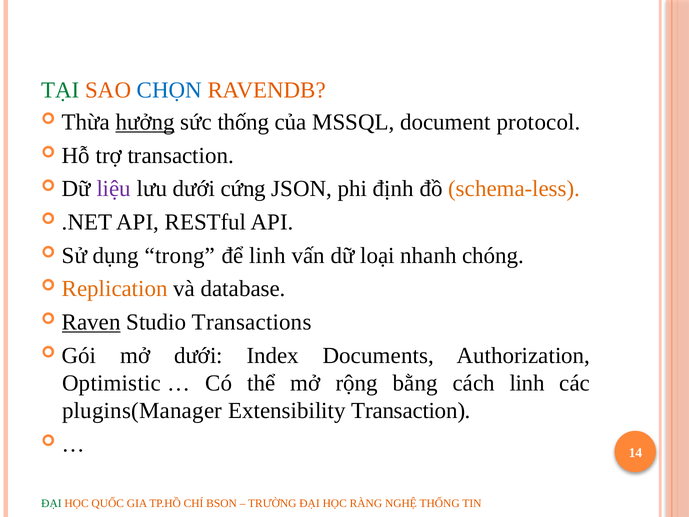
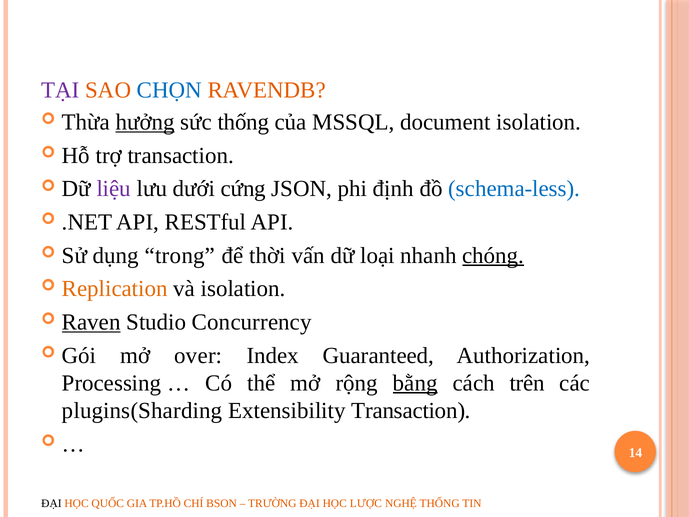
TẠI colour: green -> purple
document protocol: protocol -> isolation
schema-less colour: orange -> blue
để linh: linh -> thời
chóng underline: none -> present
và database: database -> isolation
Transactions: Transactions -> Concurrency
mở dưới: dưới -> over
Documents: Documents -> Guaranteed
Optimistic: Optimistic -> Processing
bằng underline: none -> present
cách linh: linh -> trên
plugins(Manager: plugins(Manager -> plugins(Sharding
ĐẠI at (51, 503) colour: green -> black
RÀNG: RÀNG -> LƯỢC
